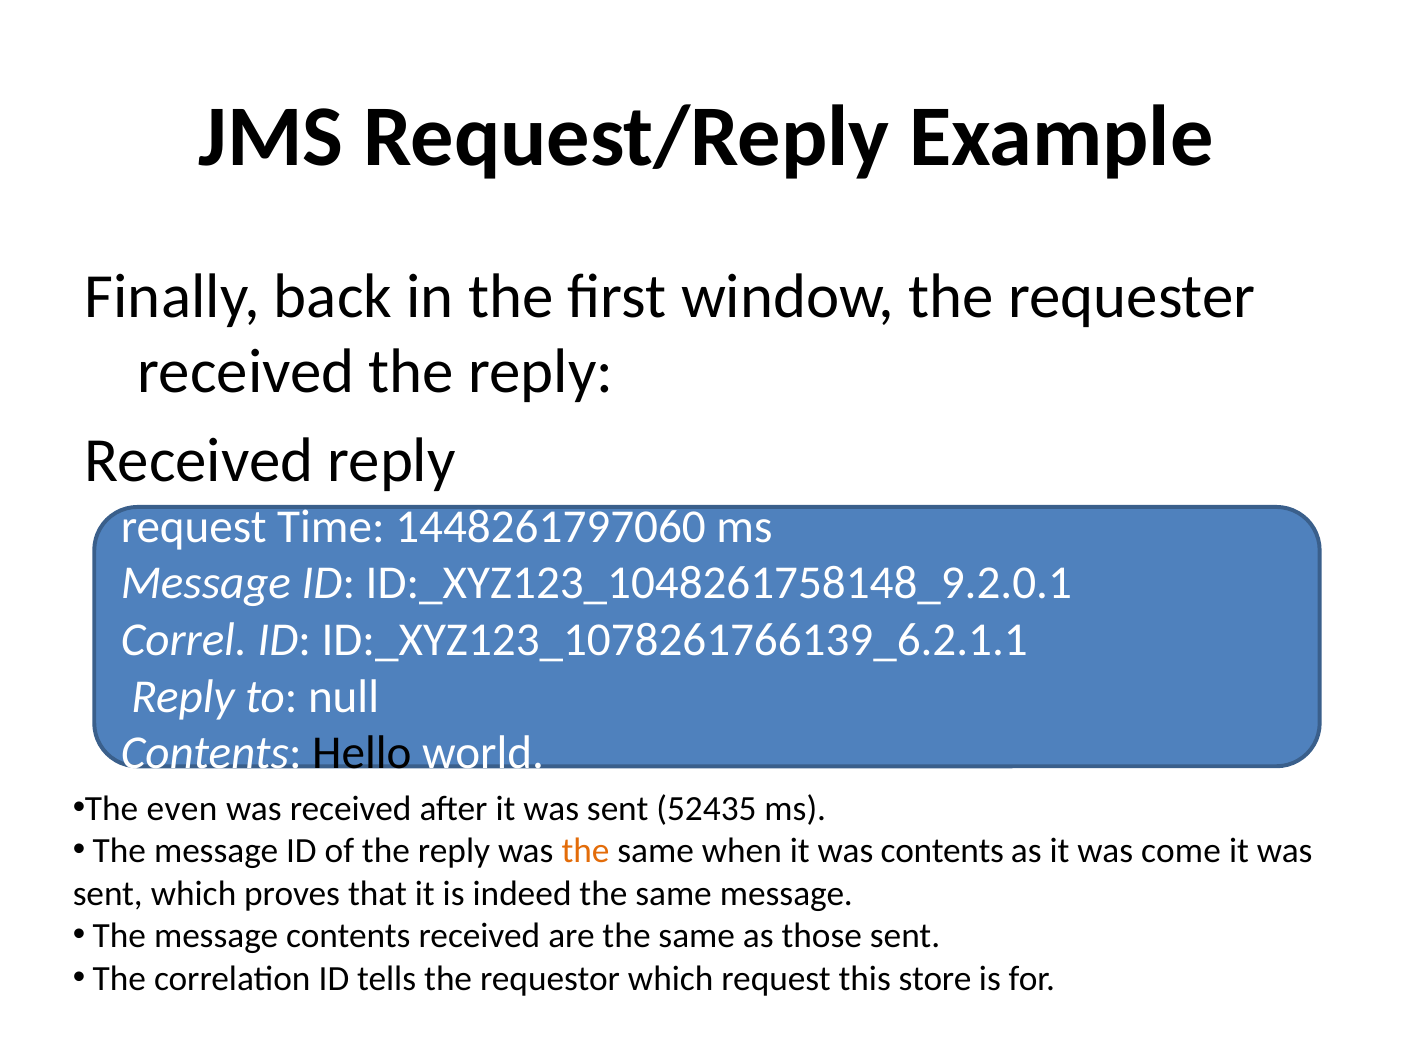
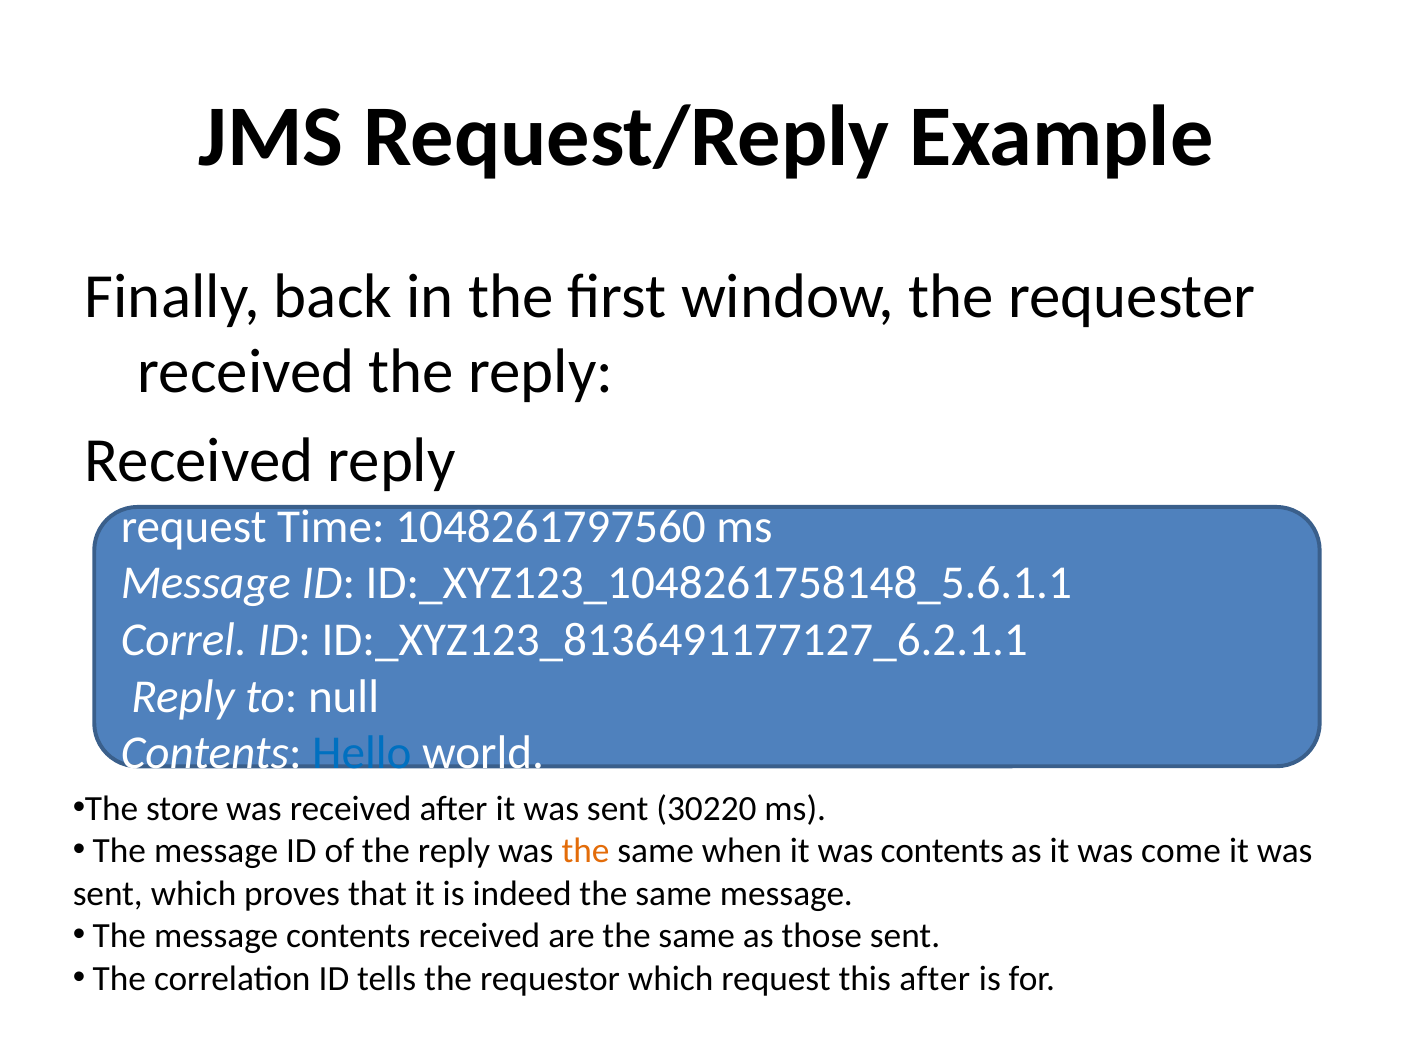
1448261797060: 1448261797060 -> 1048261797560
ID:_XYZ123_1048261758148_9.2.0.1: ID:_XYZ123_1048261758148_9.2.0.1 -> ID:_XYZ123_1048261758148_5.6.1.1
ID:_XYZ123_1078261766139_6.2.1.1: ID:_XYZ123_1078261766139_6.2.1.1 -> ID:_XYZ123_8136491177127_6.2.1.1
Hello colour: black -> blue
even: even -> store
52435: 52435 -> 30220
this store: store -> after
